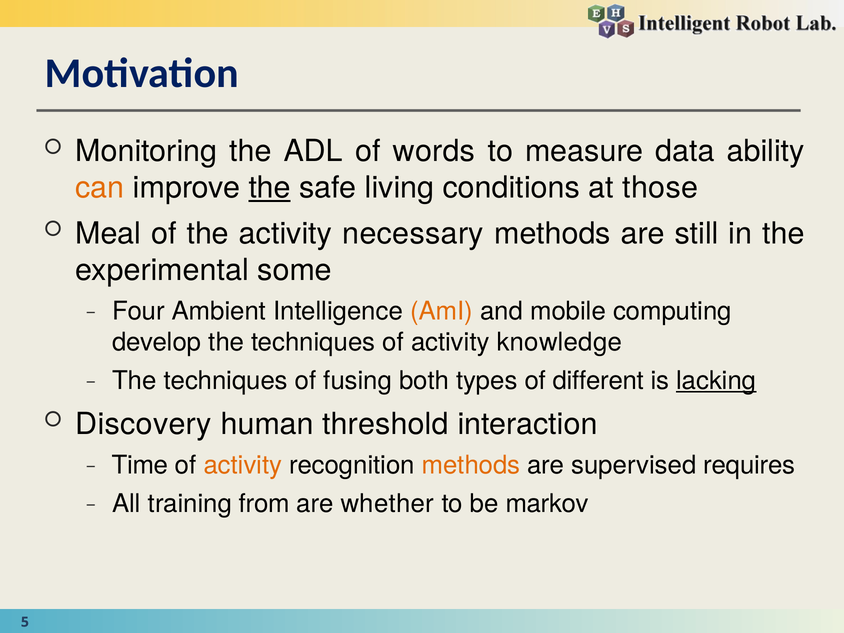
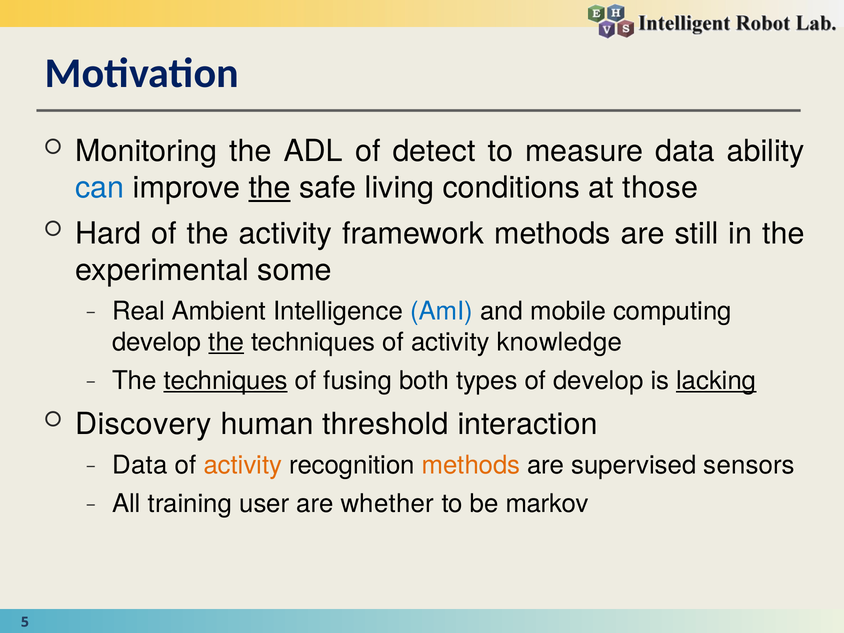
words: words -> detect
can colour: orange -> blue
Meal: Meal -> Hard
necessary: necessary -> framework
Four: Four -> Real
AmI colour: orange -> blue
the at (226, 342) underline: none -> present
techniques at (226, 381) underline: none -> present
of different: different -> develop
Time at (140, 465): Time -> Data
requires: requires -> sensors
from: from -> user
